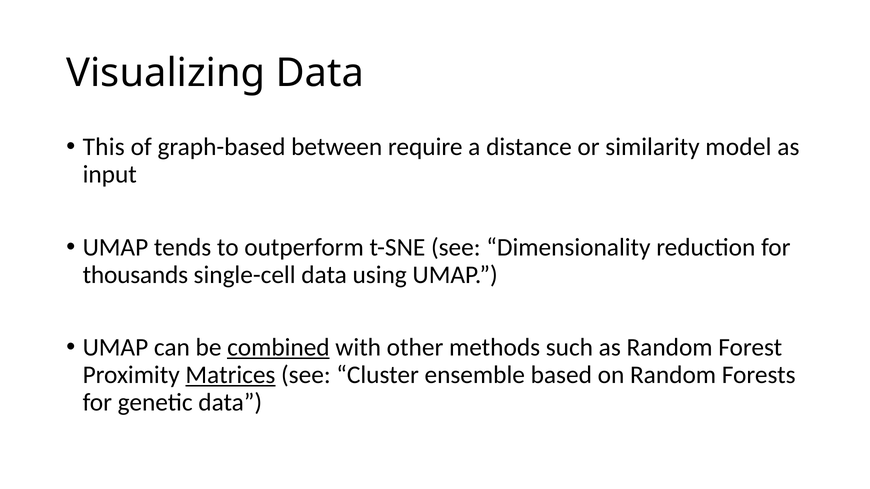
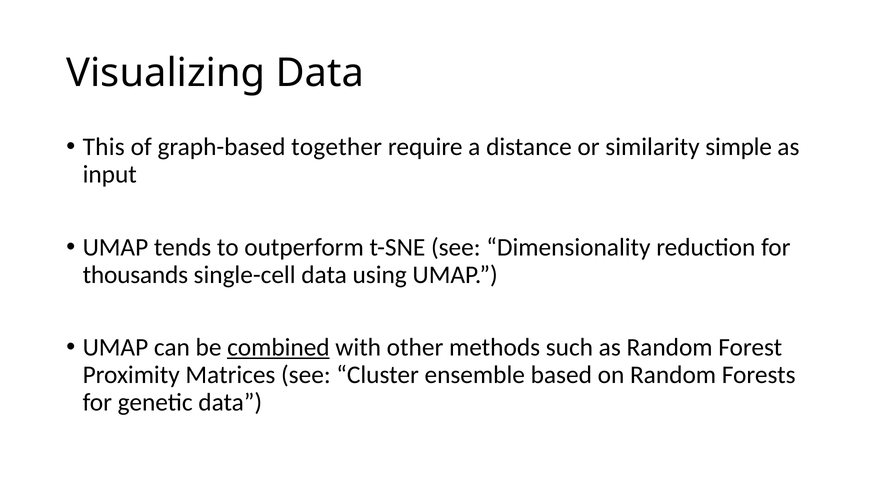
between: between -> together
model: model -> simple
Matrices underline: present -> none
